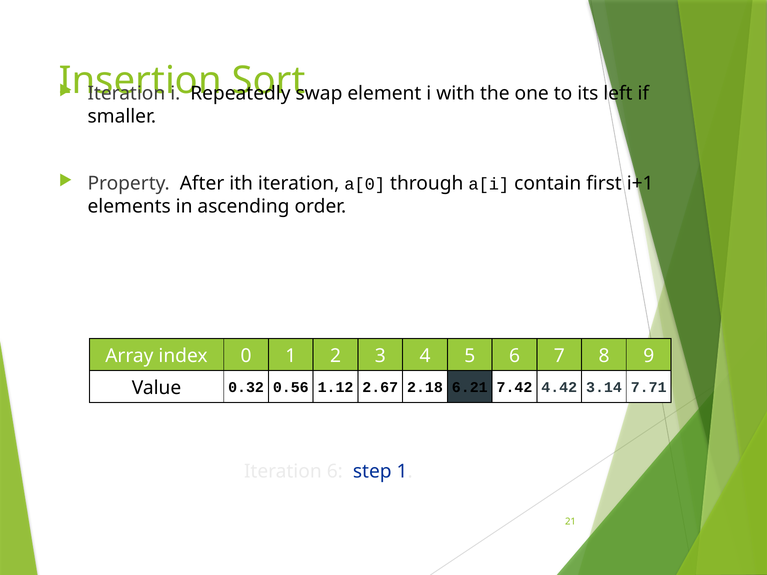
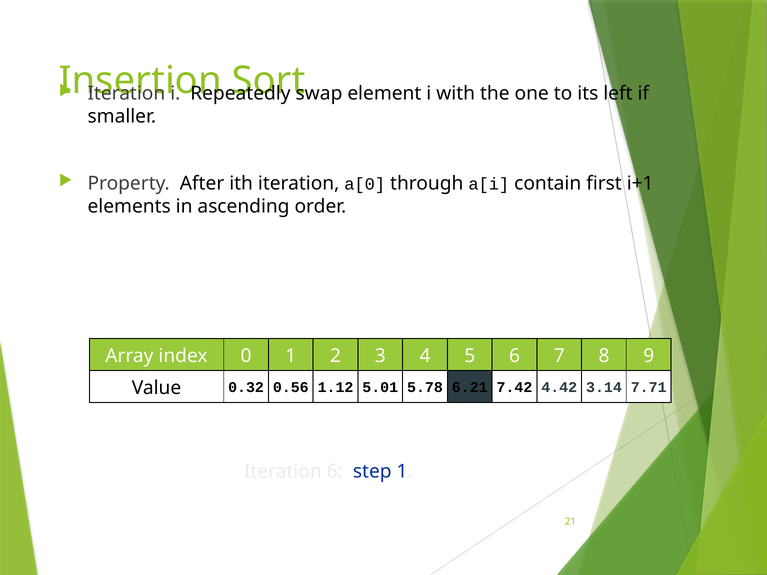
2.67: 2.67 -> 5.01
2.18: 2.18 -> 5.78
